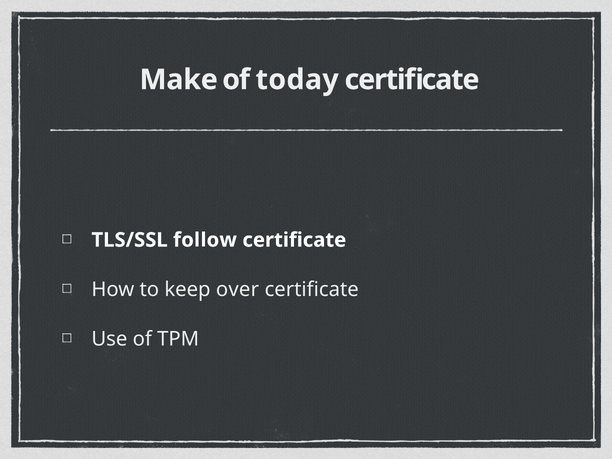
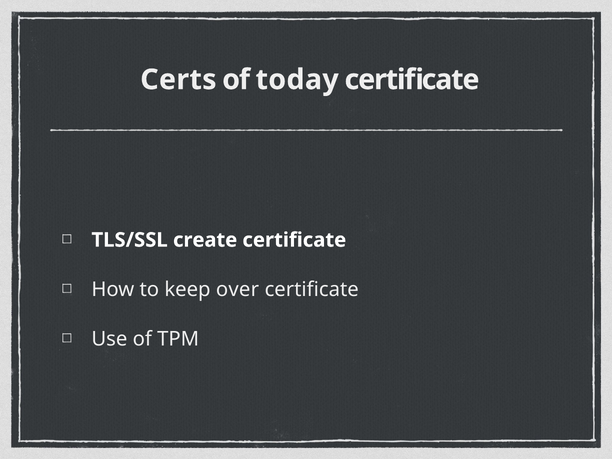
Make: Make -> Certs
follow: follow -> create
